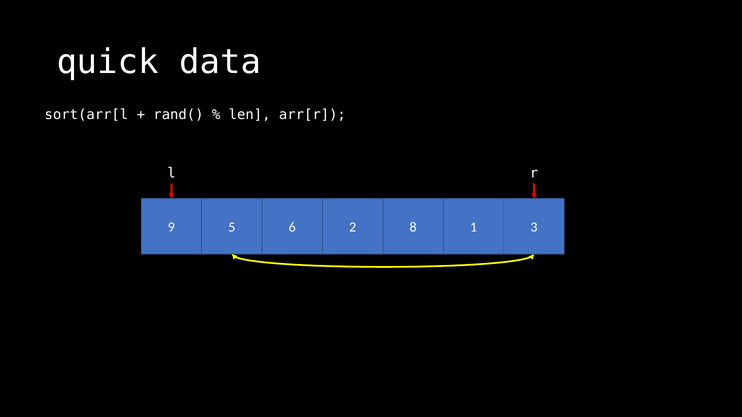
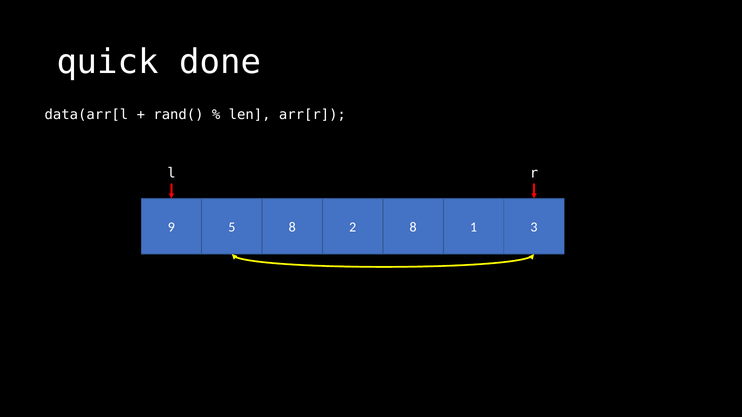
data: data -> done
sort(arr[l: sort(arr[l -> data(arr[l
5 6: 6 -> 8
